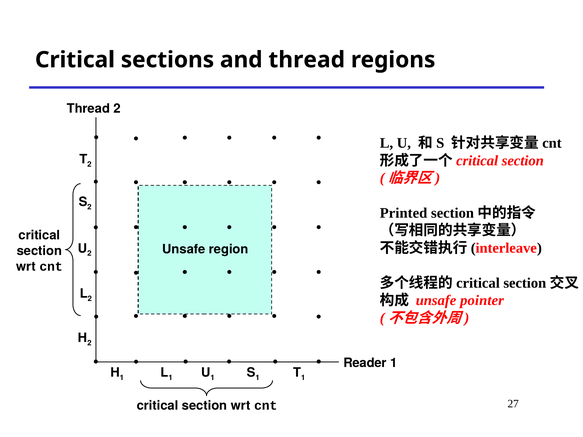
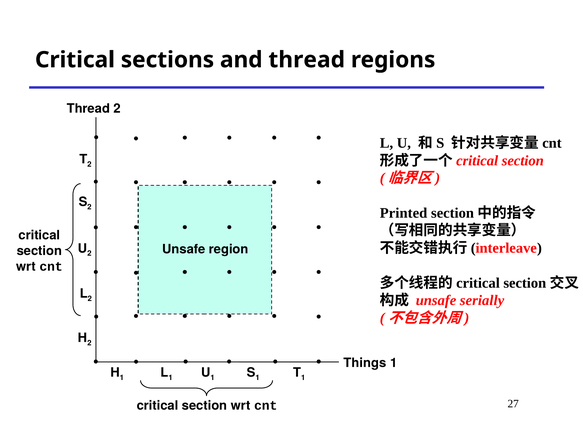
pointer: pointer -> serially
Reader: Reader -> Things
